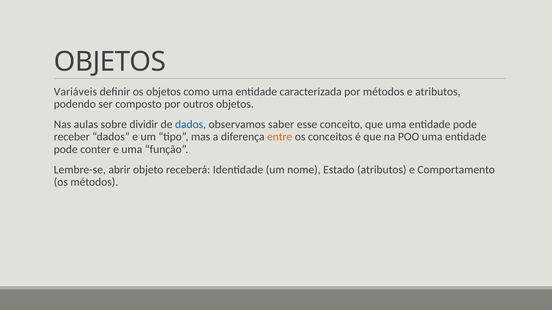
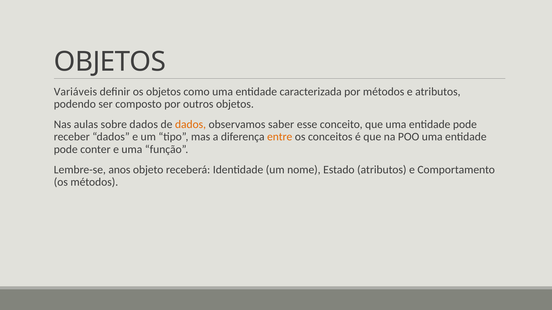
sobre dividir: dividir -> dados
dados at (191, 125) colour: blue -> orange
abrir: abrir -> anos
